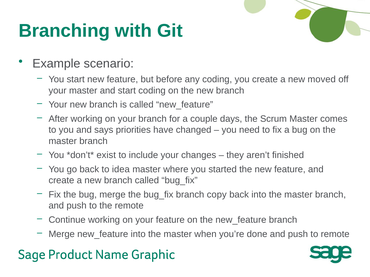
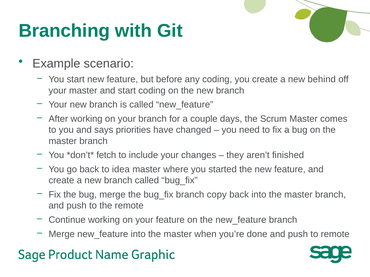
moved: moved -> behind
exist: exist -> fetch
